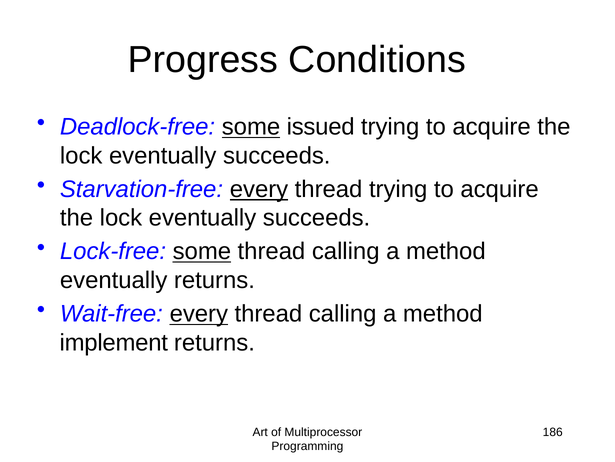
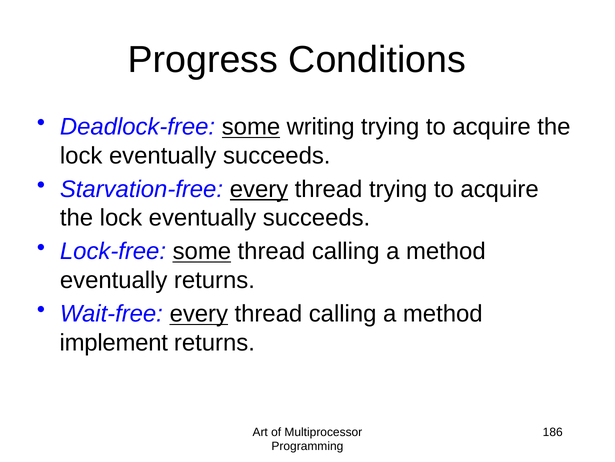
issued: issued -> writing
